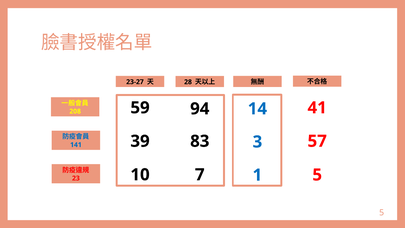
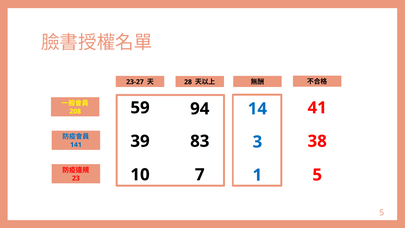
57: 57 -> 38
